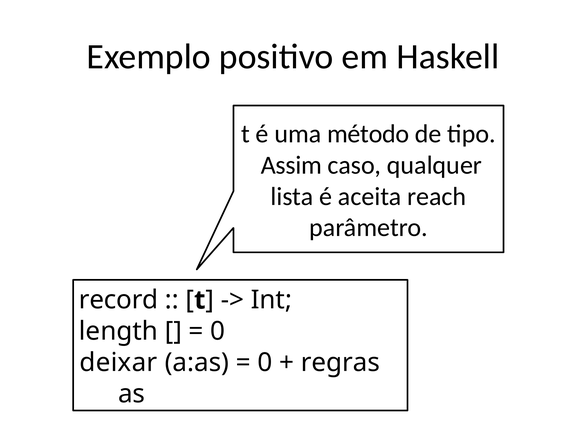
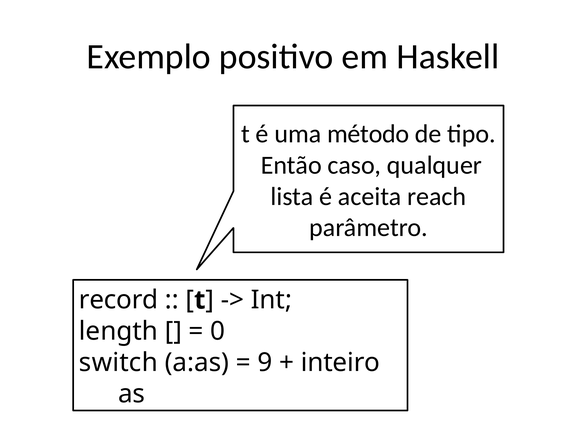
Assim: Assim -> Então
deixar: deixar -> switch
0 at (265, 362): 0 -> 9
regras: regras -> inteiro
